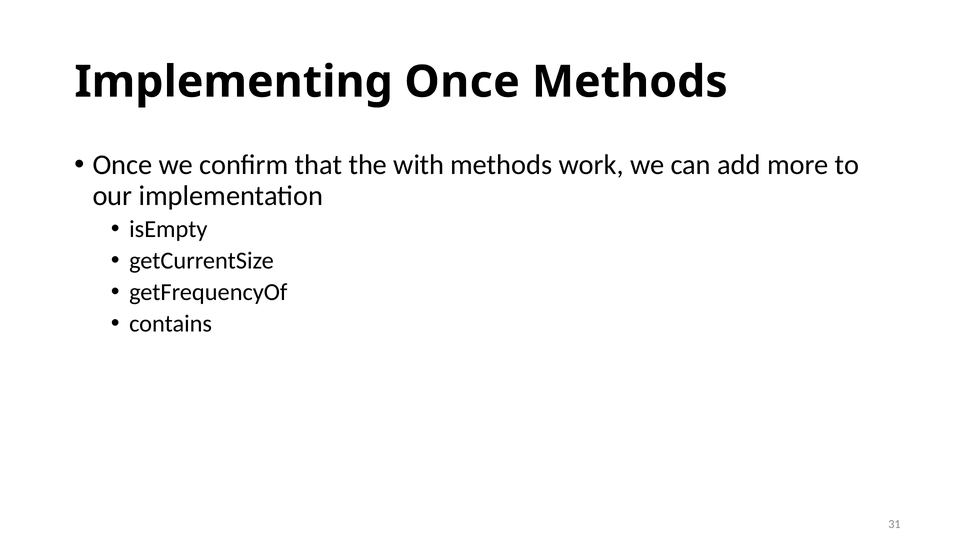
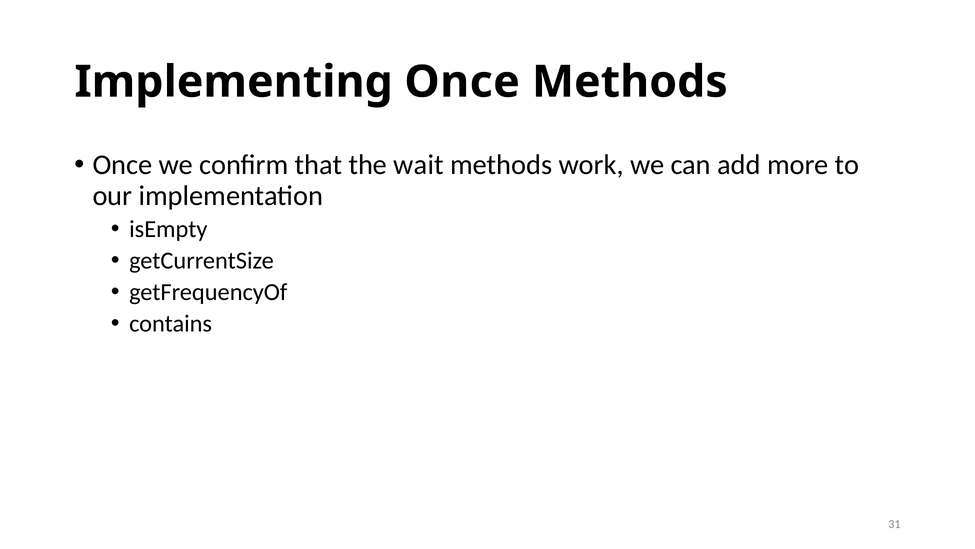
with: with -> wait
